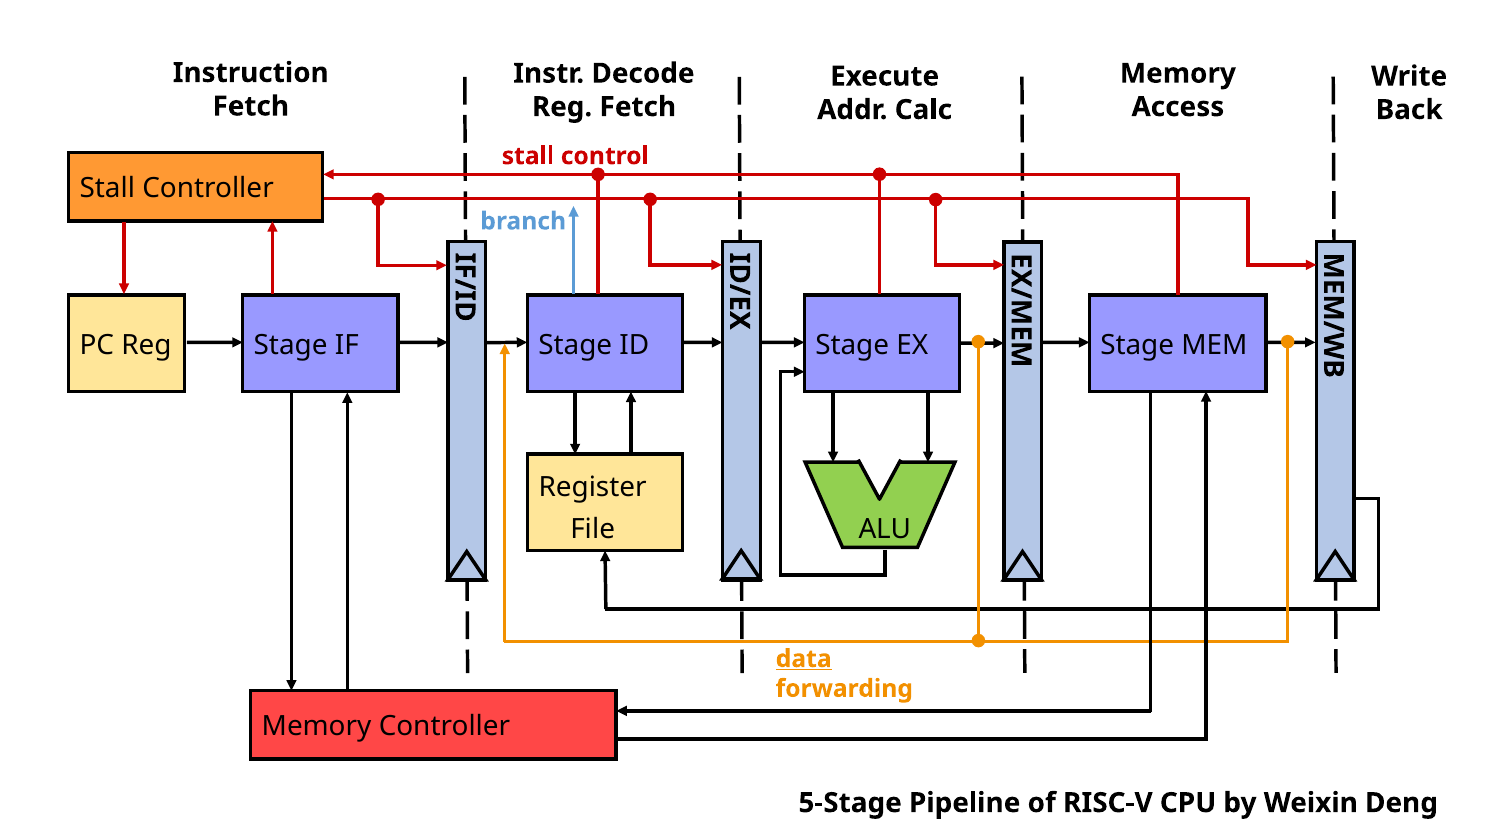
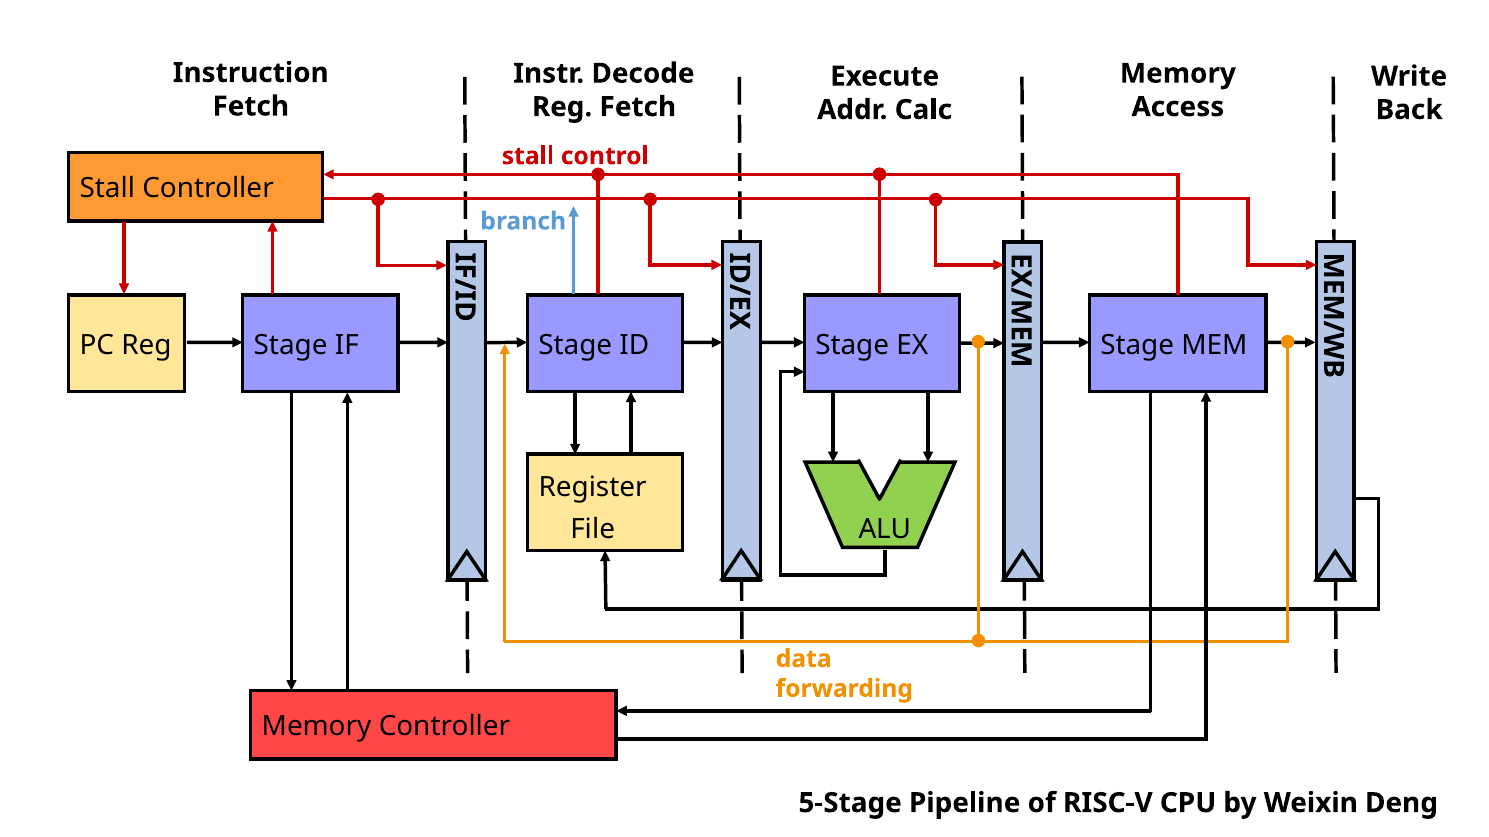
data underline: present -> none
